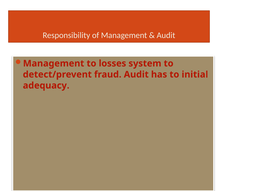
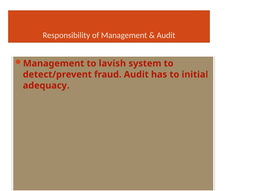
losses: losses -> lavish
